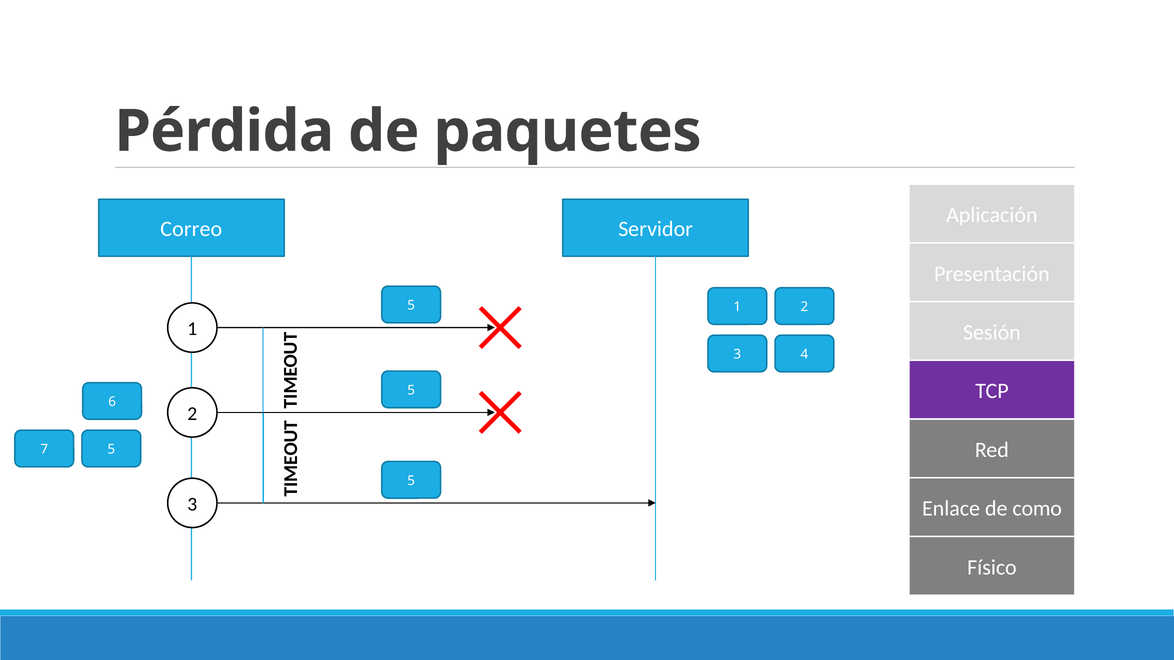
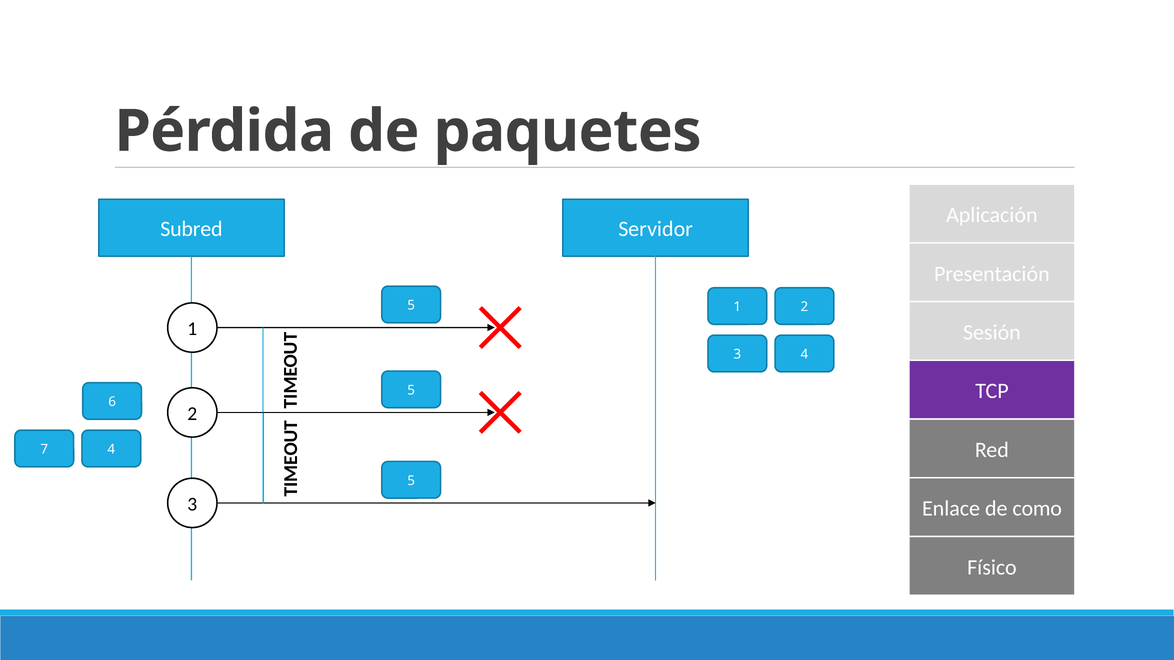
Correo: Correo -> Subred
7 5: 5 -> 4
